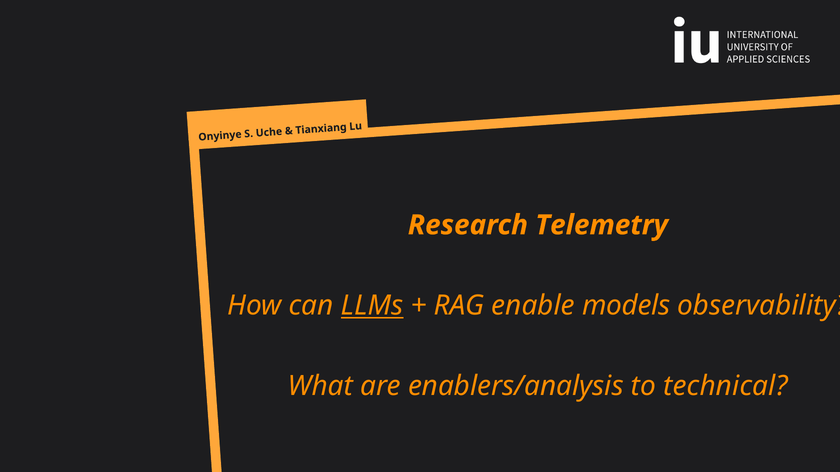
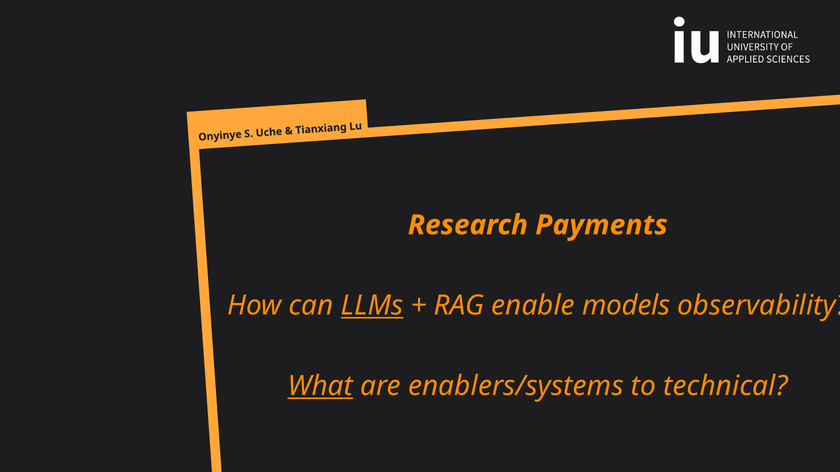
Telemetry: Telemetry -> Payments
What underline: none -> present
enablers/analysis: enablers/analysis -> enablers/systems
